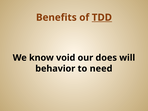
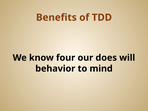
TDD underline: present -> none
void: void -> four
need: need -> mind
